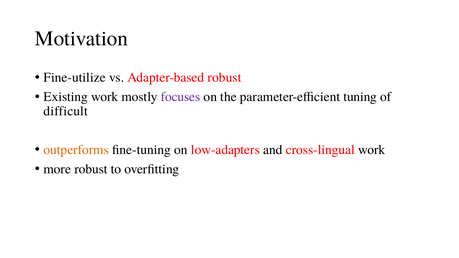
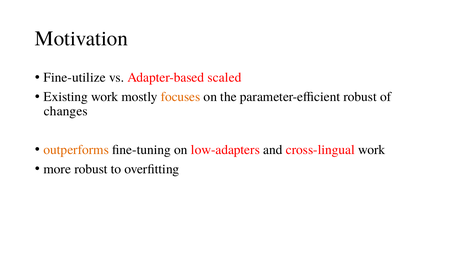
Adapter-based robust: robust -> scaled
focuses colour: purple -> orange
parameter-efficient tuning: tuning -> robust
difficult: difficult -> changes
